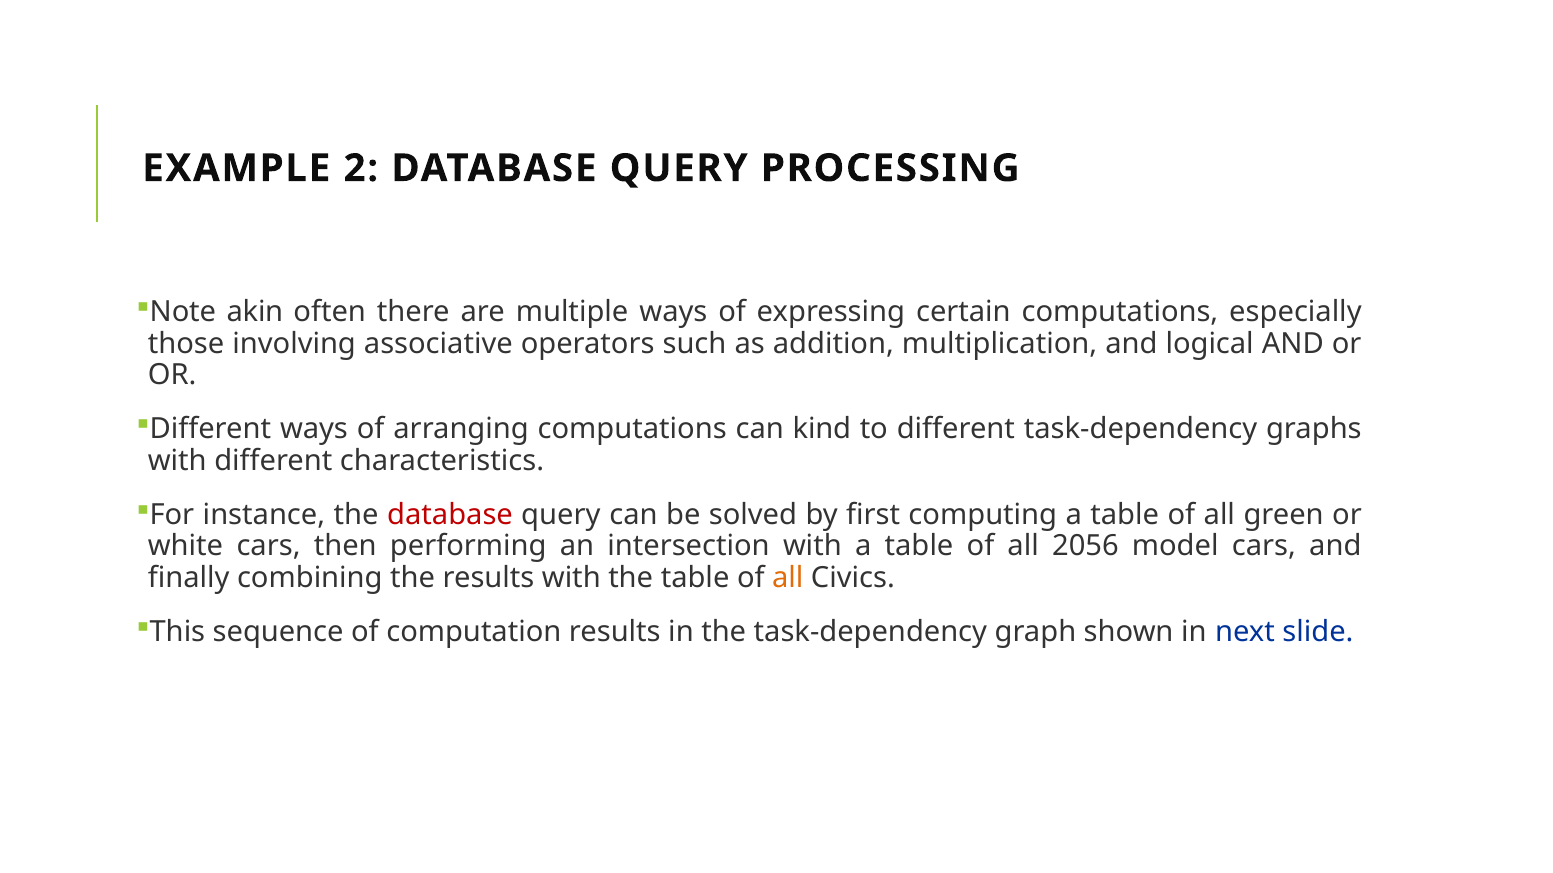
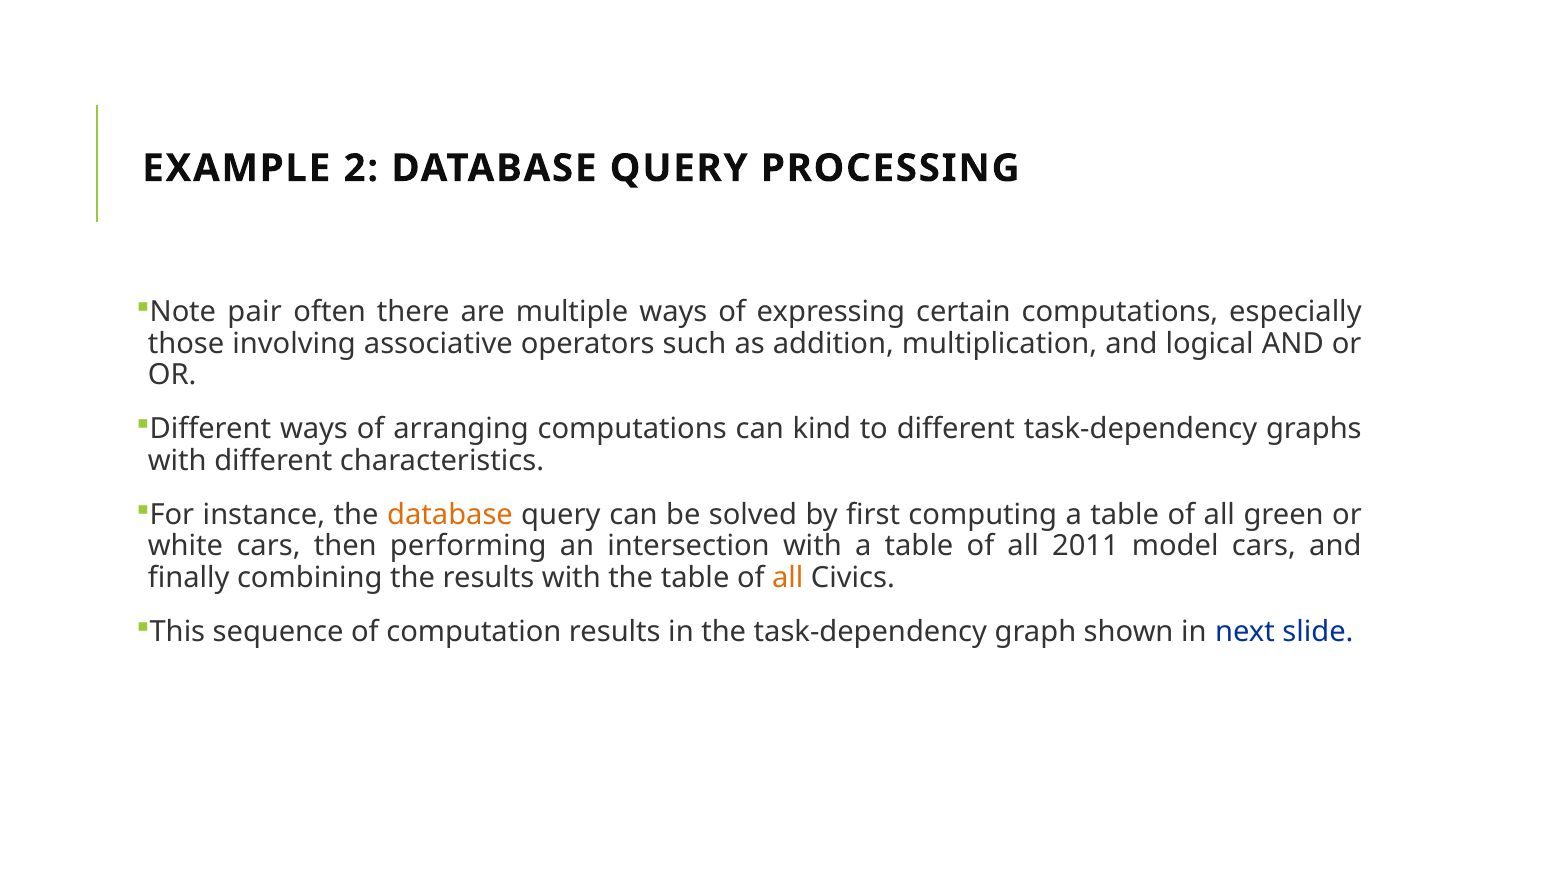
akin: akin -> pair
database at (450, 515) colour: red -> orange
2056: 2056 -> 2011
